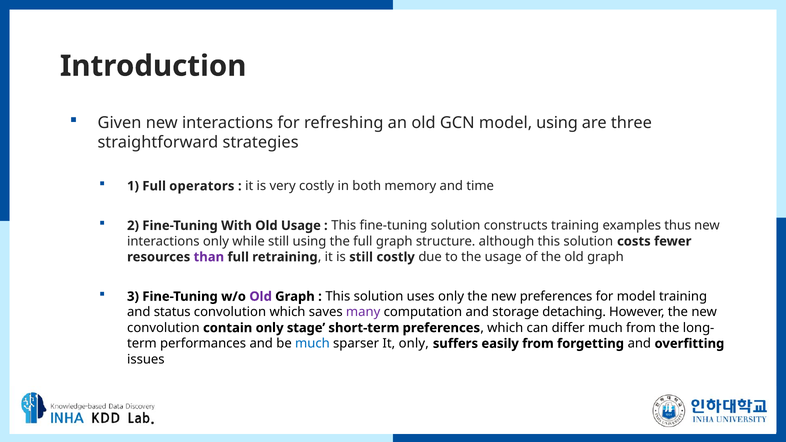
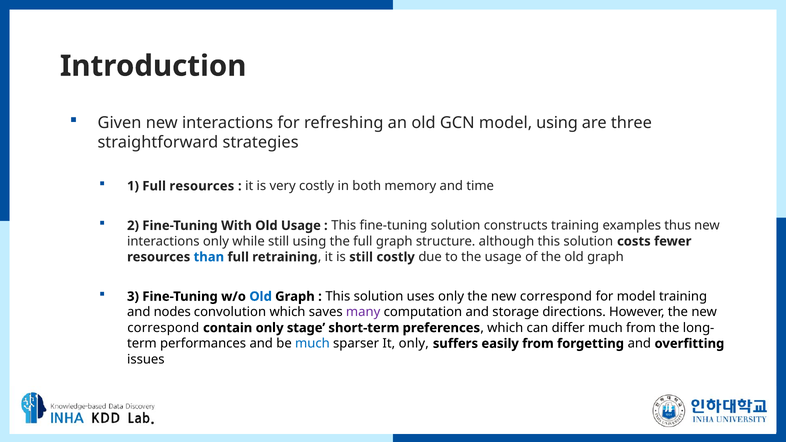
Full operators: operators -> resources
than colour: purple -> blue
Old at (261, 297) colour: purple -> blue
only the new preferences: preferences -> correspond
status: status -> nodes
detaching: detaching -> directions
convolution at (163, 328): convolution -> correspond
